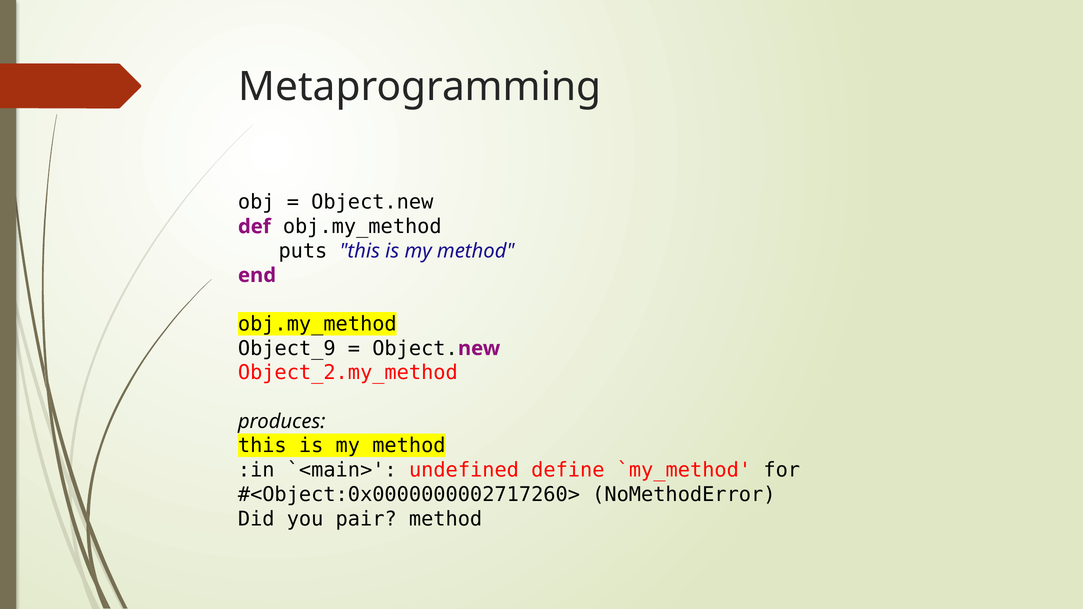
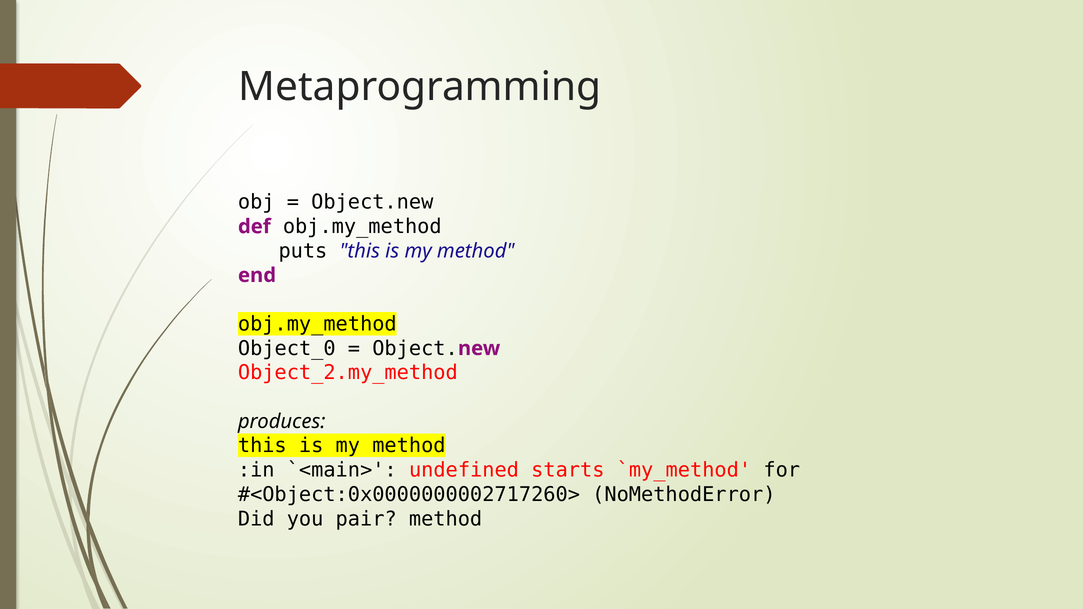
Object_9: Object_9 -> Object_0
define: define -> starts
